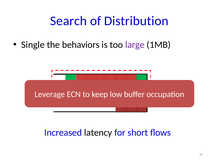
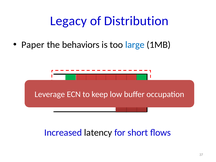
Search: Search -> Legacy
Single: Single -> Paper
large colour: purple -> blue
